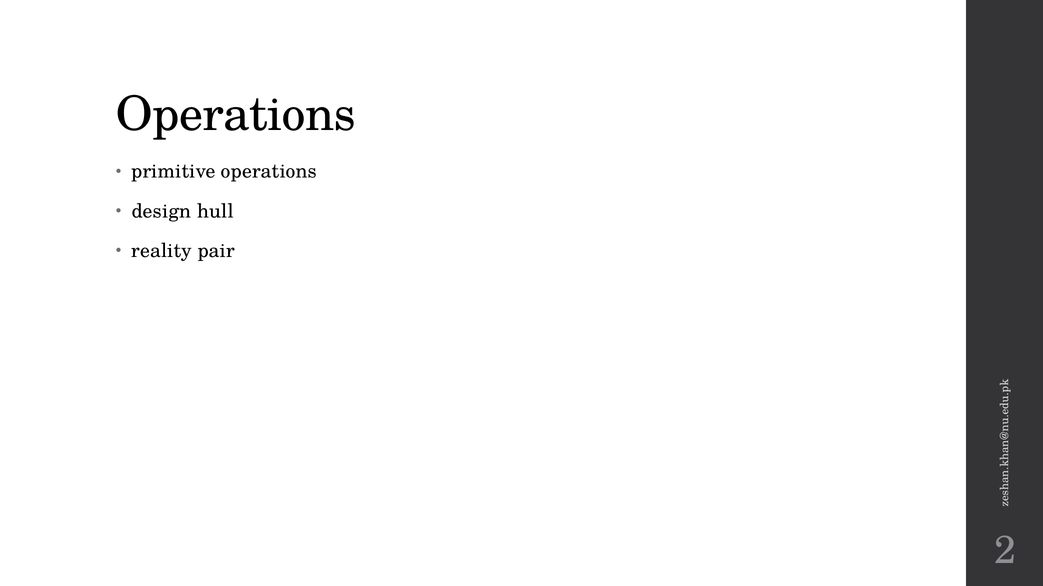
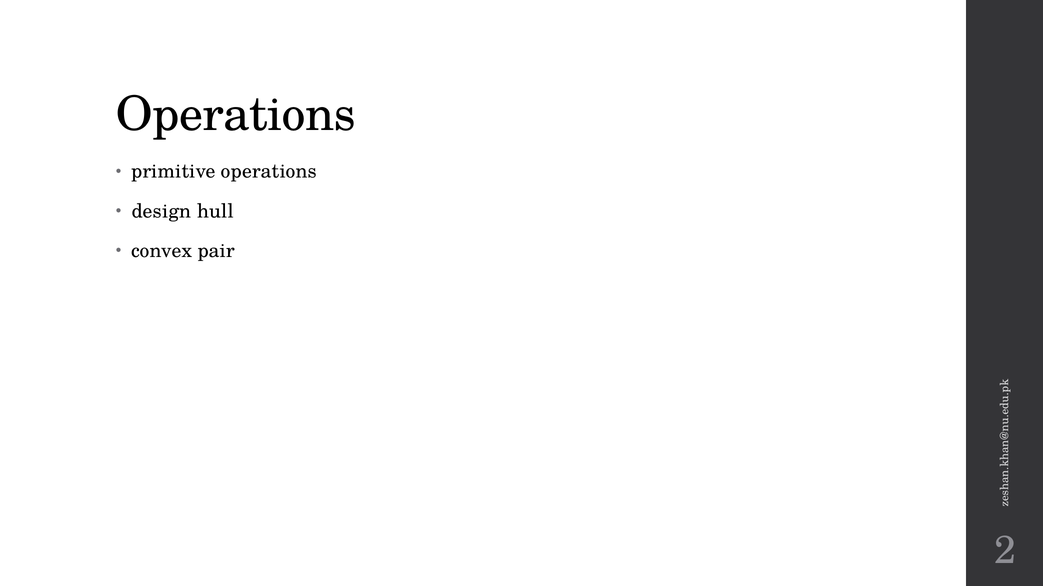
reality: reality -> convex
